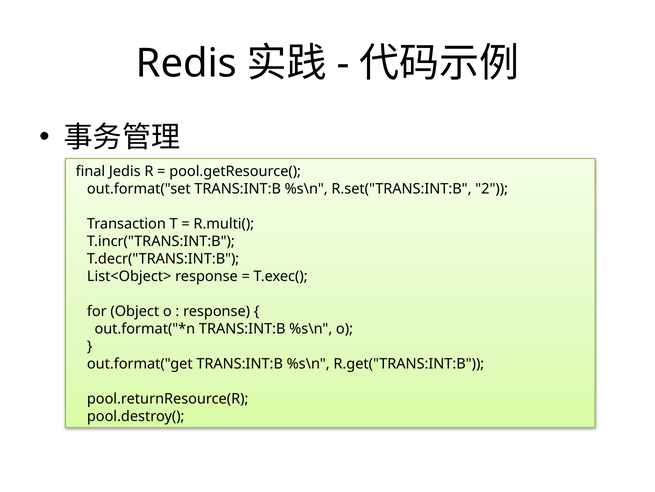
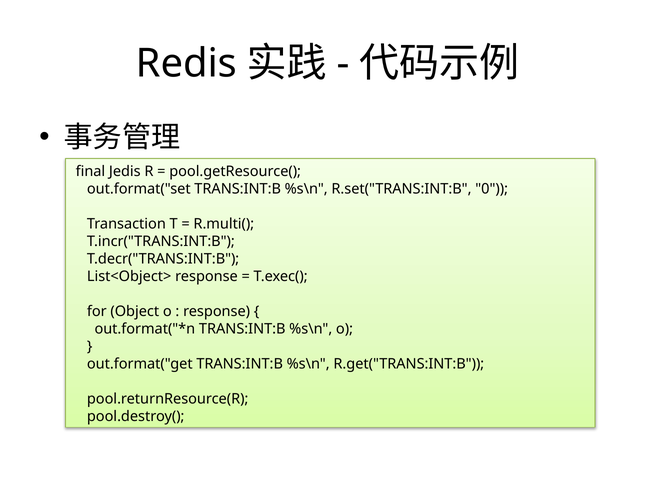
2: 2 -> 0
